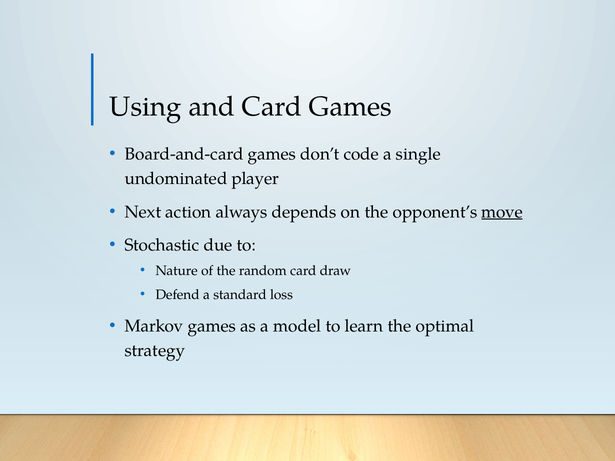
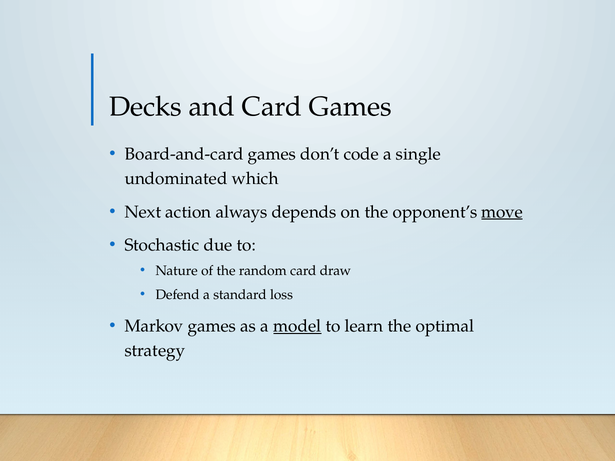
Using: Using -> Decks
player: player -> which
model underline: none -> present
